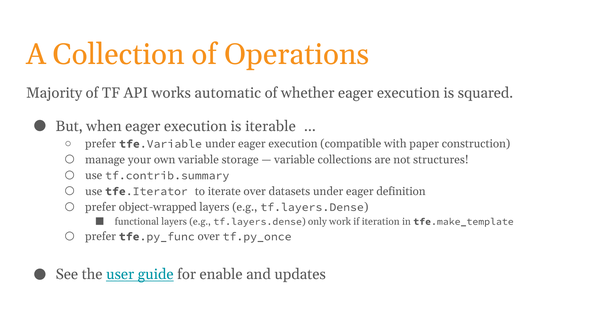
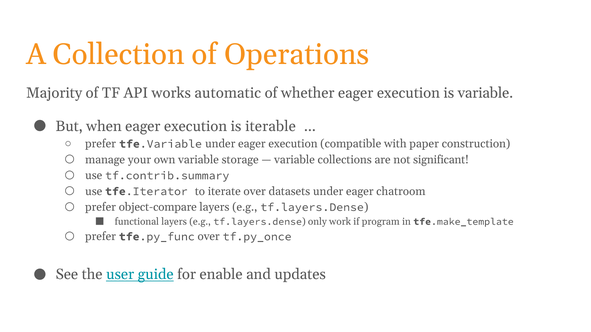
is squared: squared -> variable
structures: structures -> significant
definition: definition -> chatroom
object-wrapped: object-wrapped -> object-compare
iteration: iteration -> program
